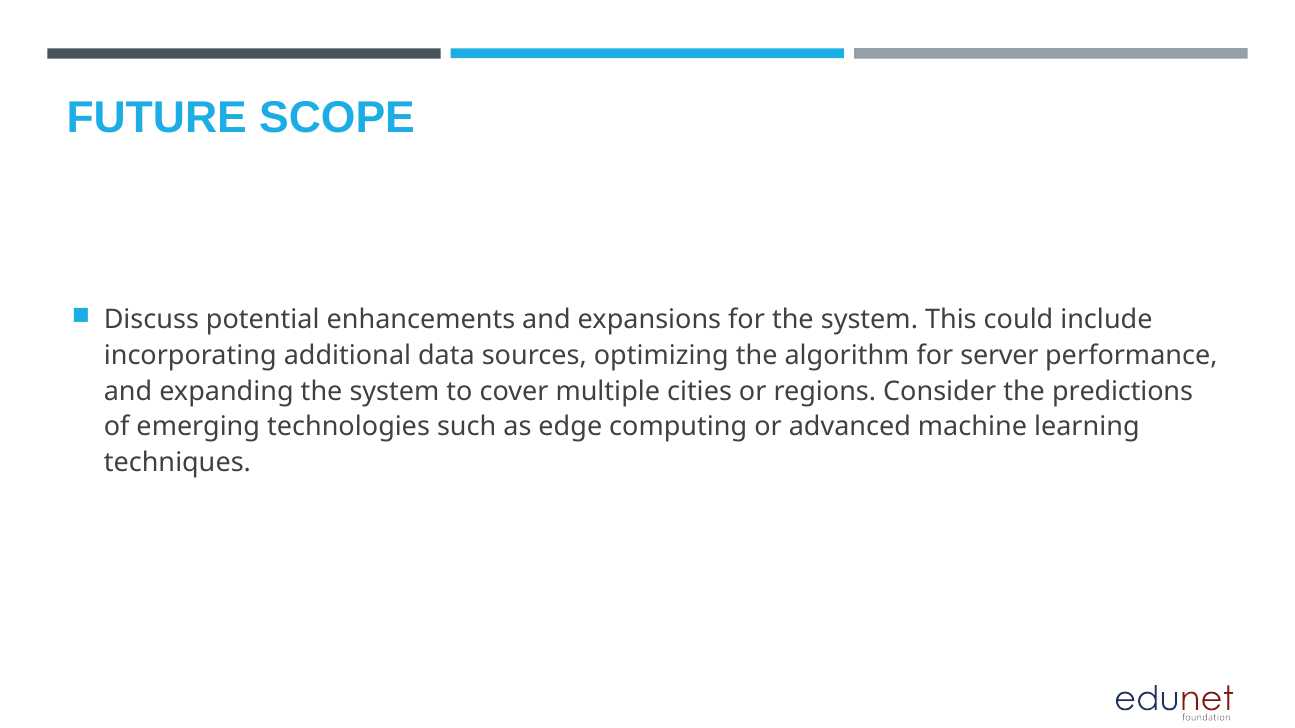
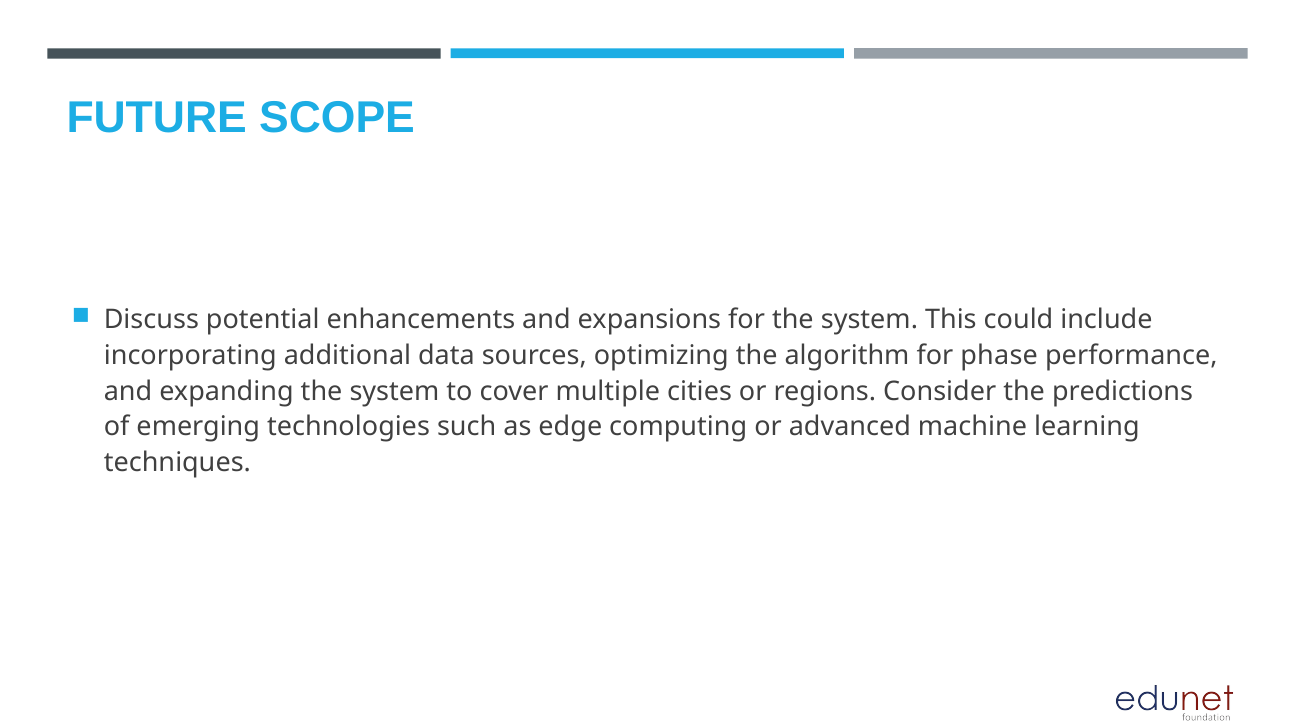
server: server -> phase
